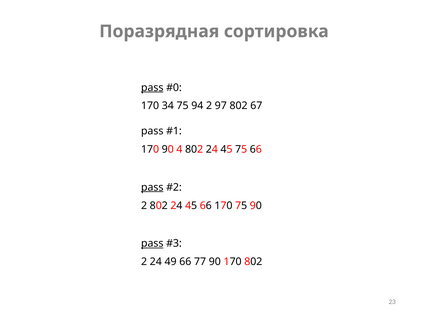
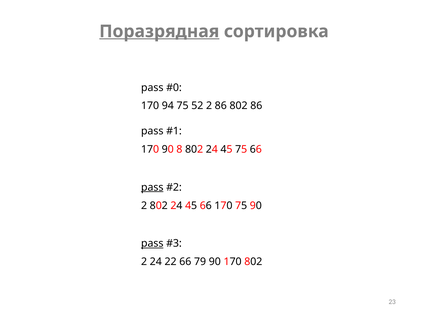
Поразрядная underline: none -> present
pass at (152, 88) underline: present -> none
34: 34 -> 94
94: 94 -> 52
2 97: 97 -> 86
802 67: 67 -> 86
4: 4 -> 8
49: 49 -> 22
77: 77 -> 79
